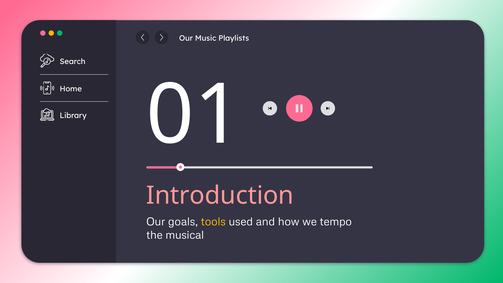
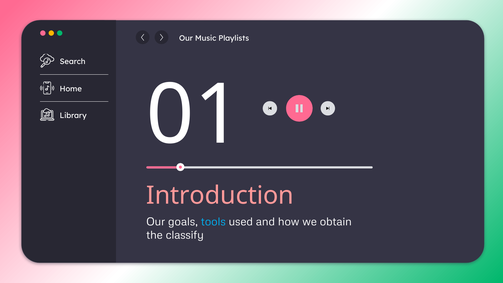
tools colour: yellow -> light blue
tempo: tempo -> obtain
musical: musical -> classify
